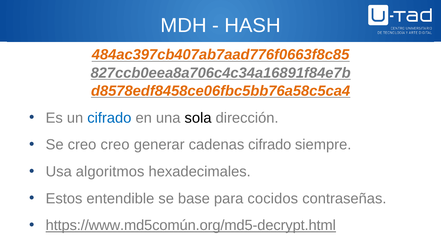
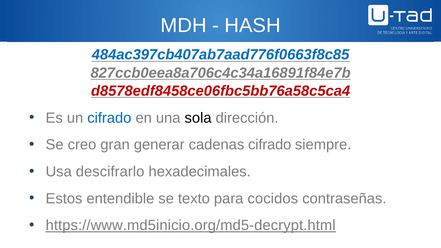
484ac397cb407ab7aad776f0663f8c85 colour: orange -> blue
d8578edf8458ce06fbc5bb76a58c5ca4 colour: orange -> red
creo creo: creo -> gran
algoritmos: algoritmos -> descifrarlo
base: base -> texto
https://www.md5común.org/md5-decrypt.html: https://www.md5común.org/md5-decrypt.html -> https://www.md5inicio.org/md5-decrypt.html
